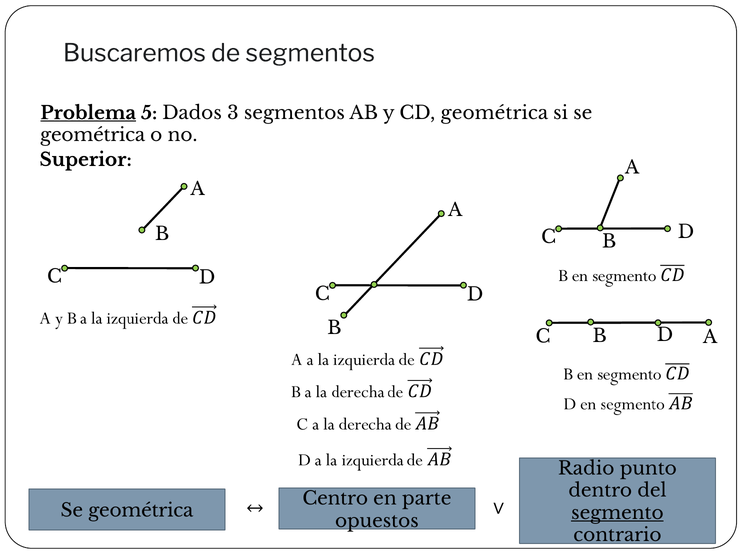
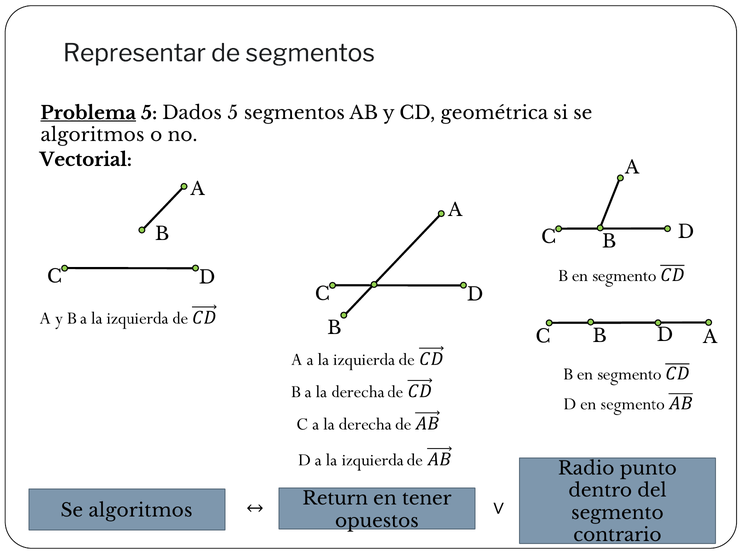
Buscaremos: Buscaremos -> Representar
Dados 3: 3 -> 5
geométrica at (93, 135): geométrica -> algoritmos
Superior: Superior -> Vectorial
Centro: Centro -> Return
parte: parte -> tener
geométrica at (141, 511): geométrica -> algoritmos
segmento underline: present -> none
